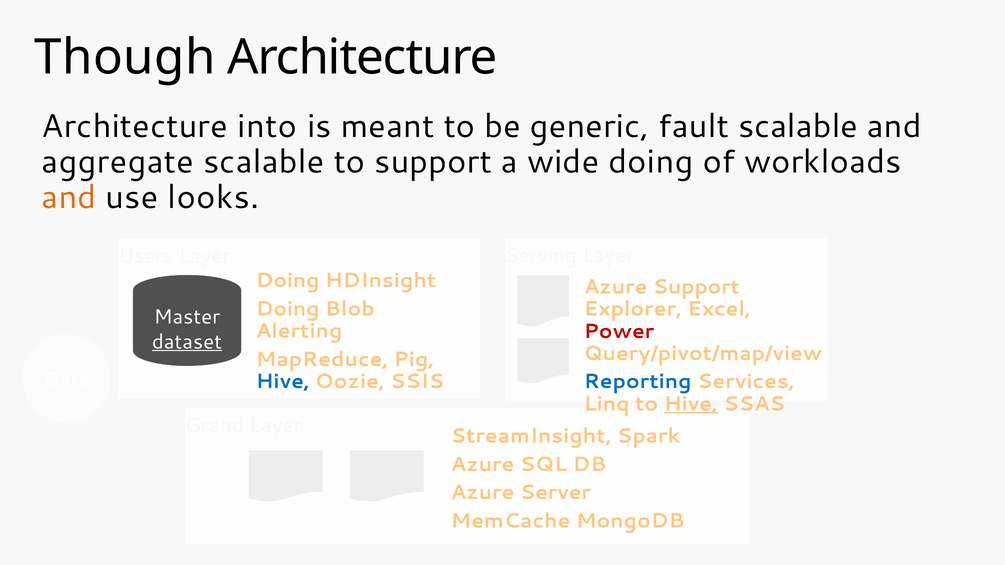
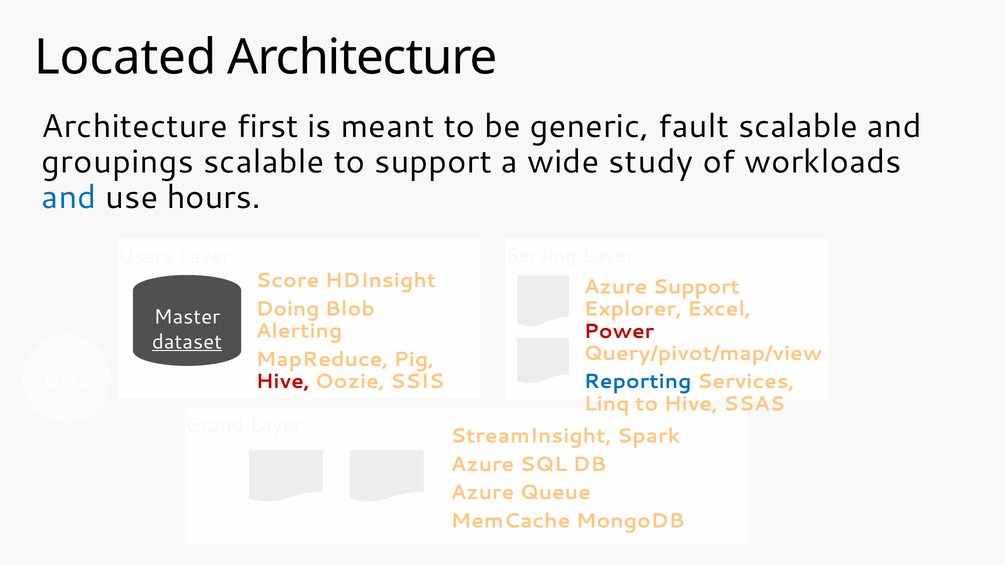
Though: Though -> Located
into: into -> first
aggregate: aggregate -> groupings
wide doing: doing -> study
and at (69, 198) colour: orange -> blue
looks: looks -> hours
Doing at (288, 281): Doing -> Score
Hive at (283, 382) colour: blue -> red
Hive at (691, 404) underline: present -> none
Server: Server -> Queue
